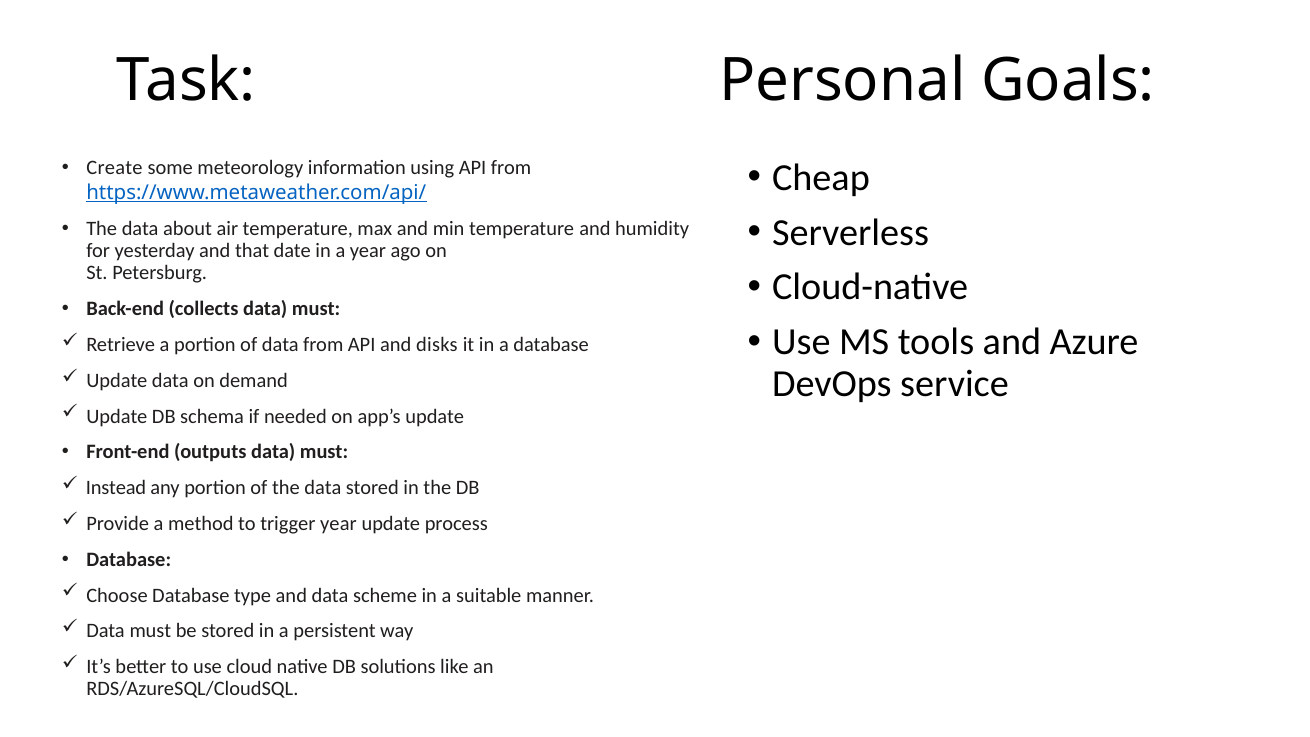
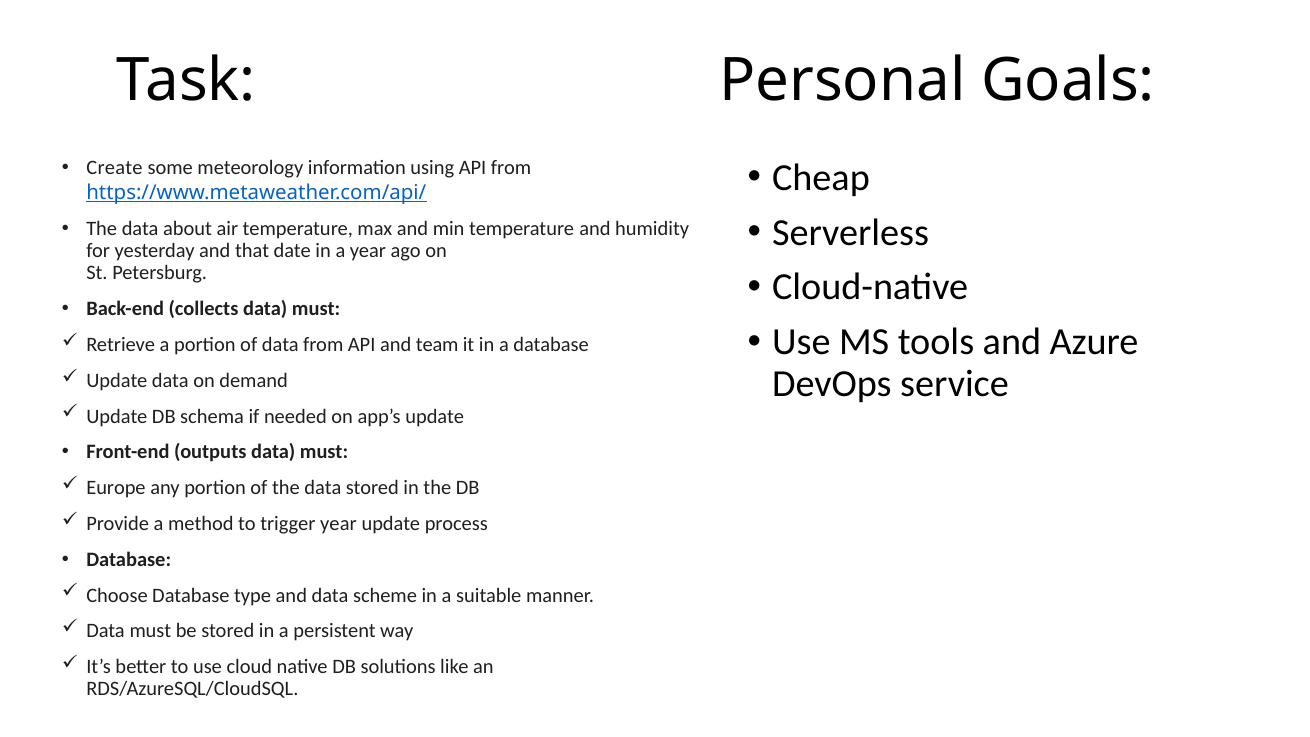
disks: disks -> team
Instead: Instead -> Europe
